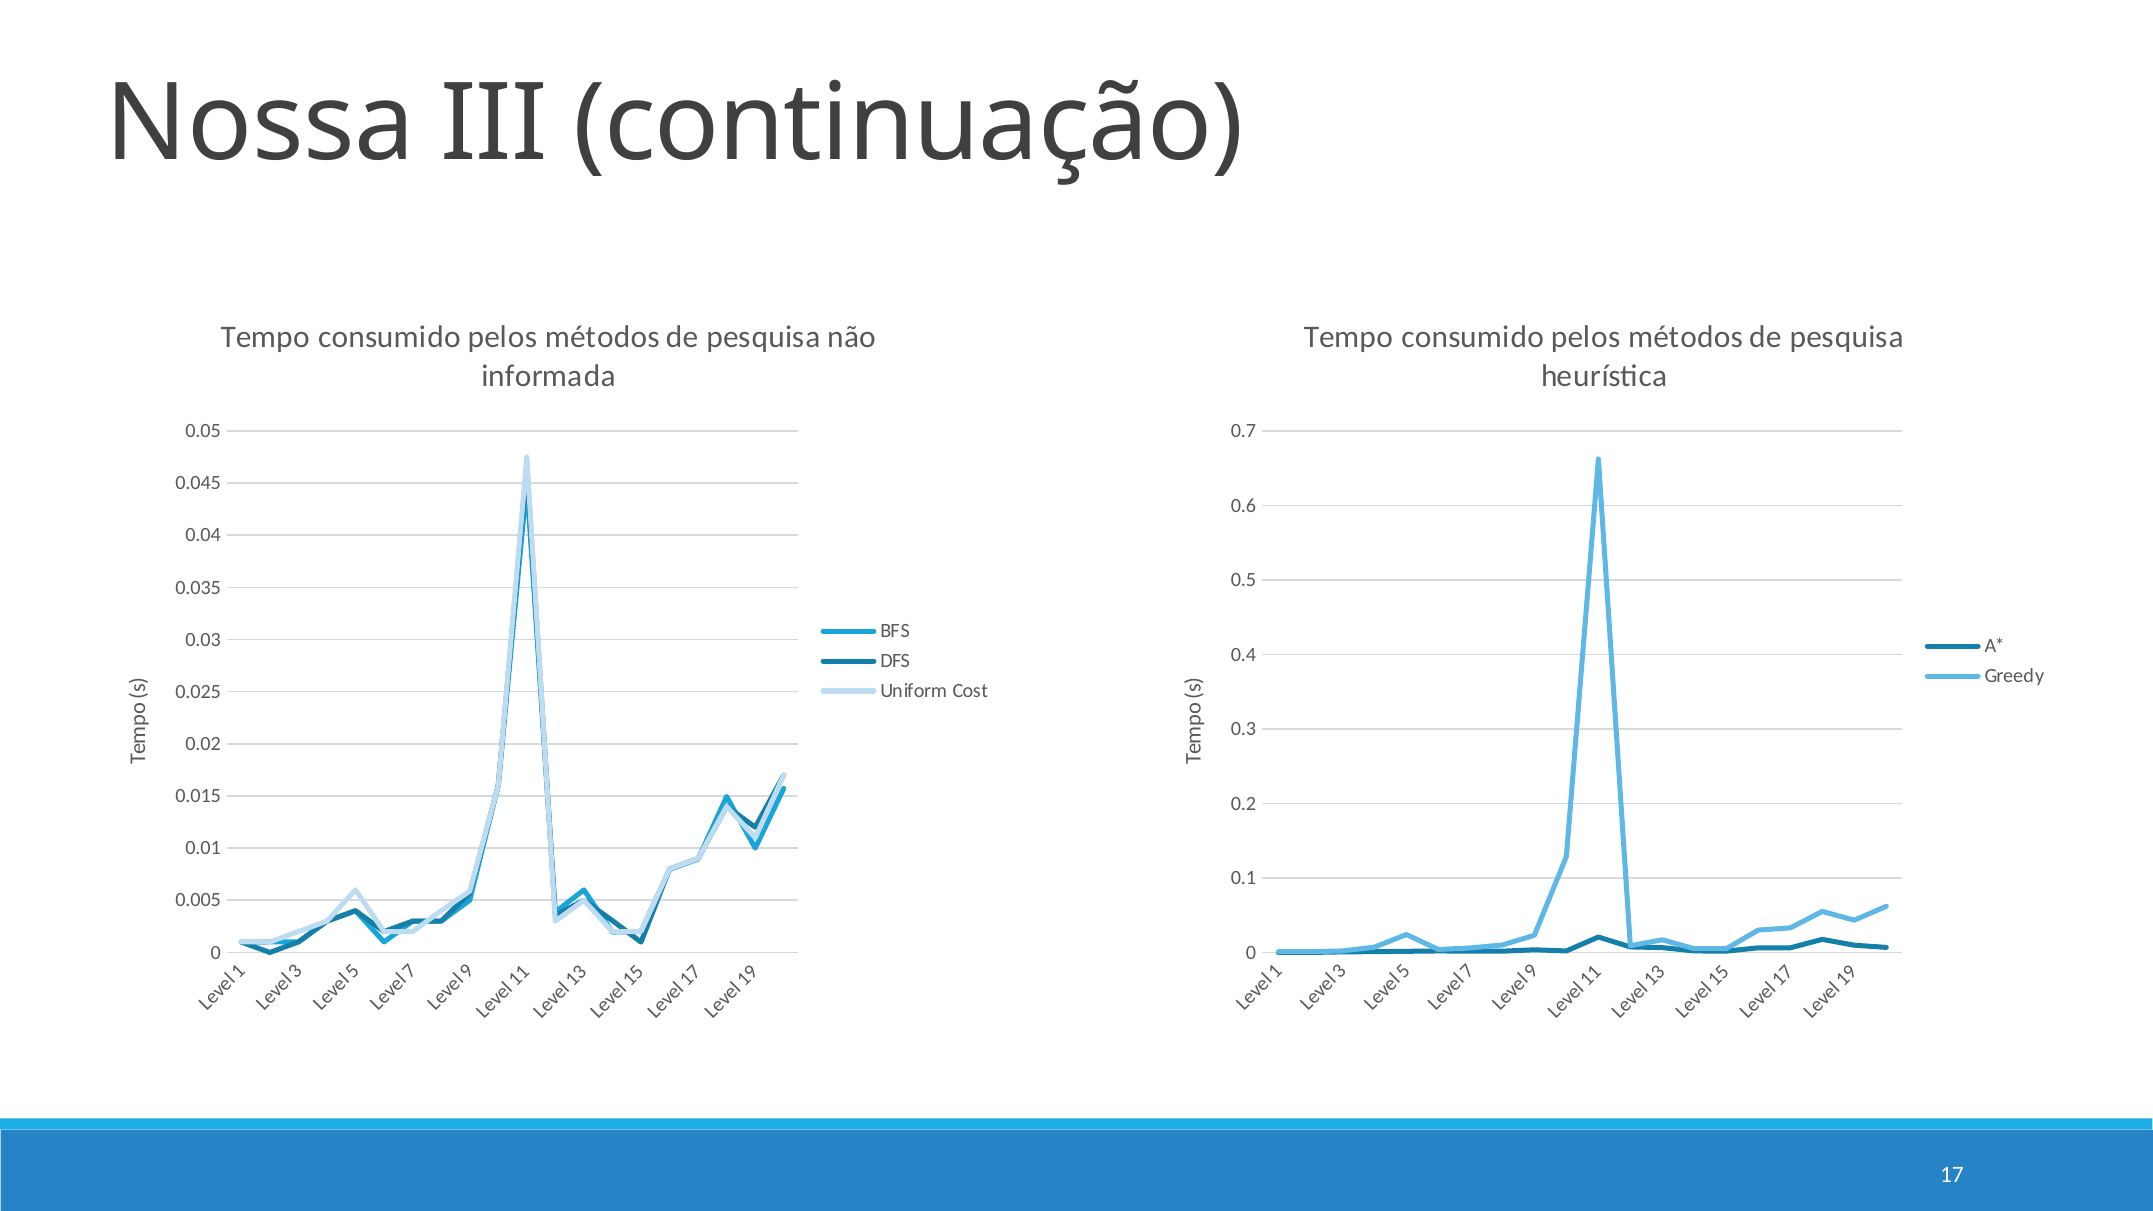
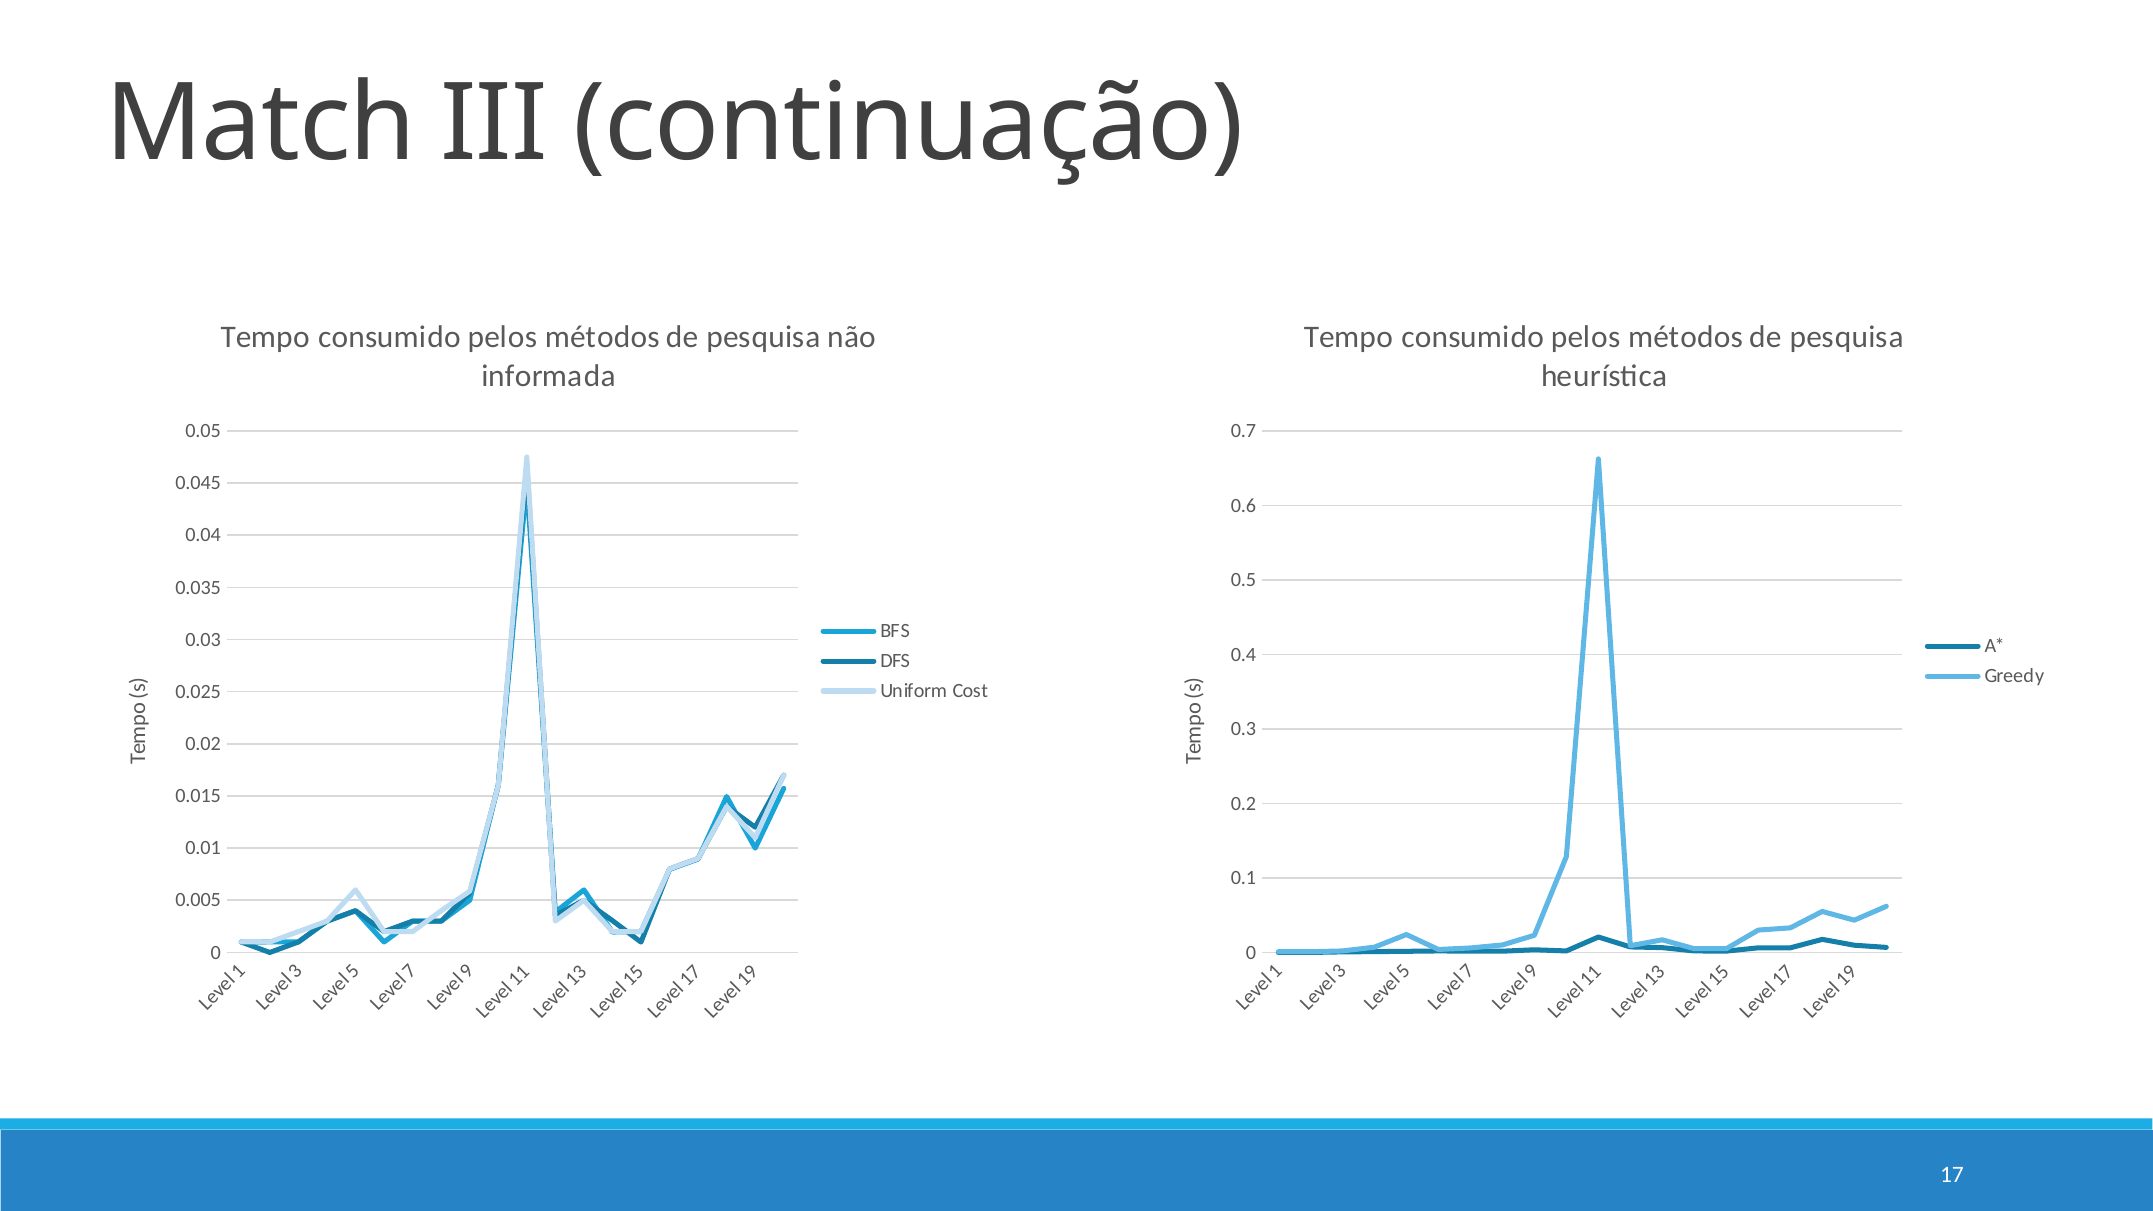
Nossa: Nossa -> Match
